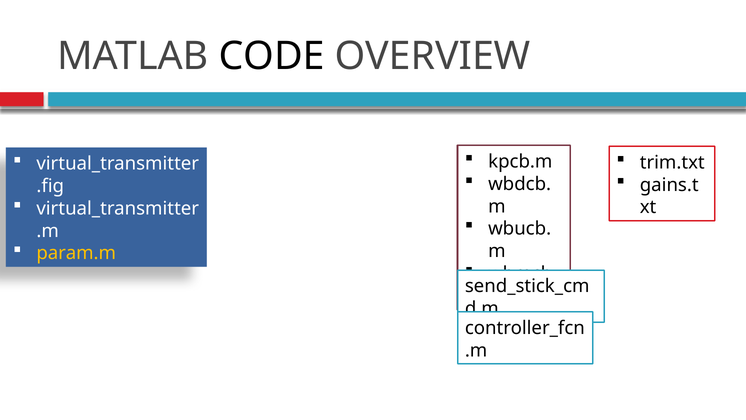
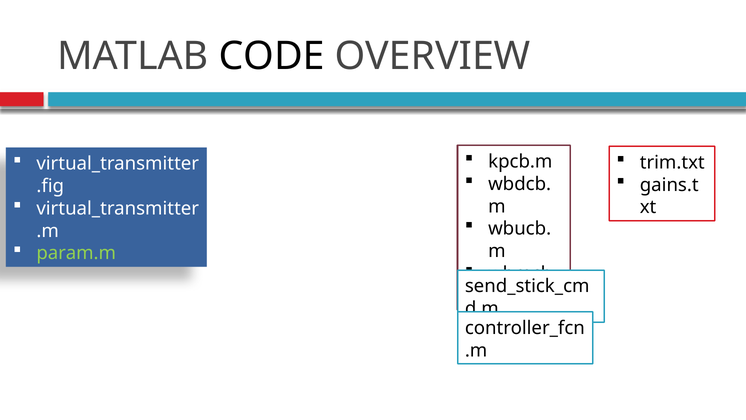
param.m colour: yellow -> light green
